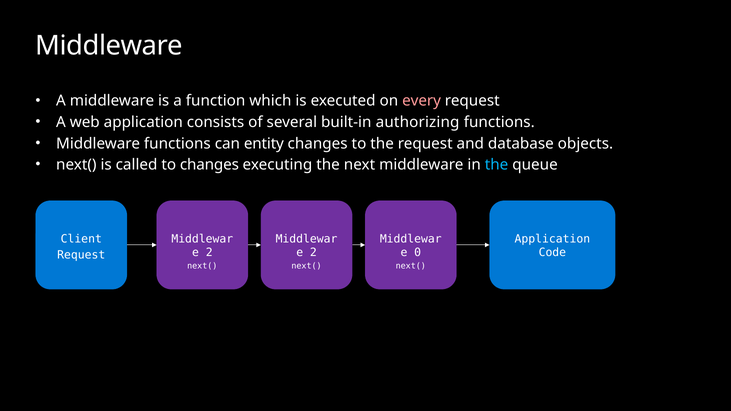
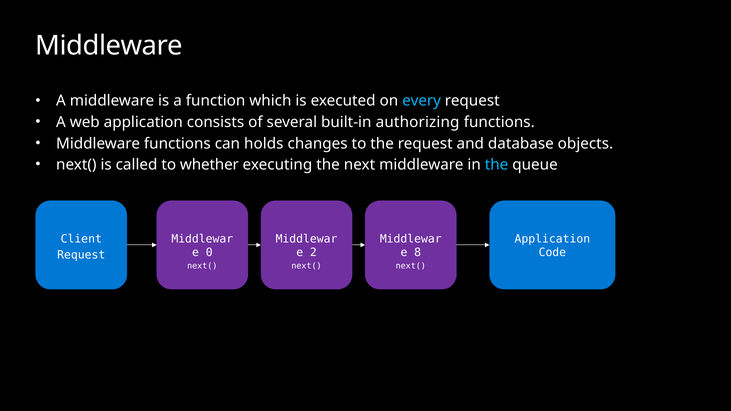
every colour: pink -> light blue
entity: entity -> holds
to changes: changes -> whether
2 at (209, 253): 2 -> 0
0: 0 -> 8
